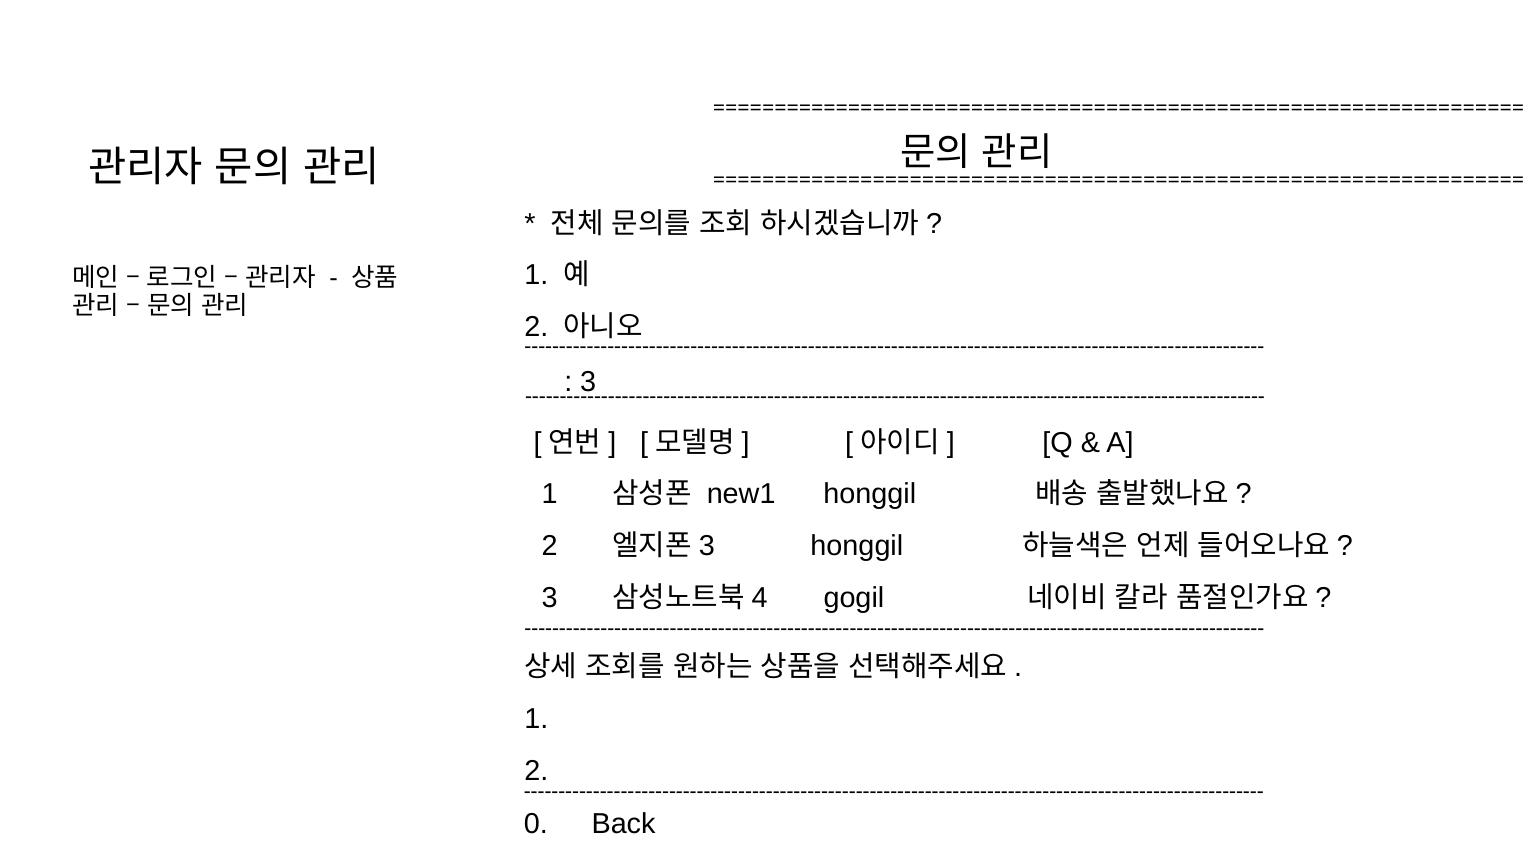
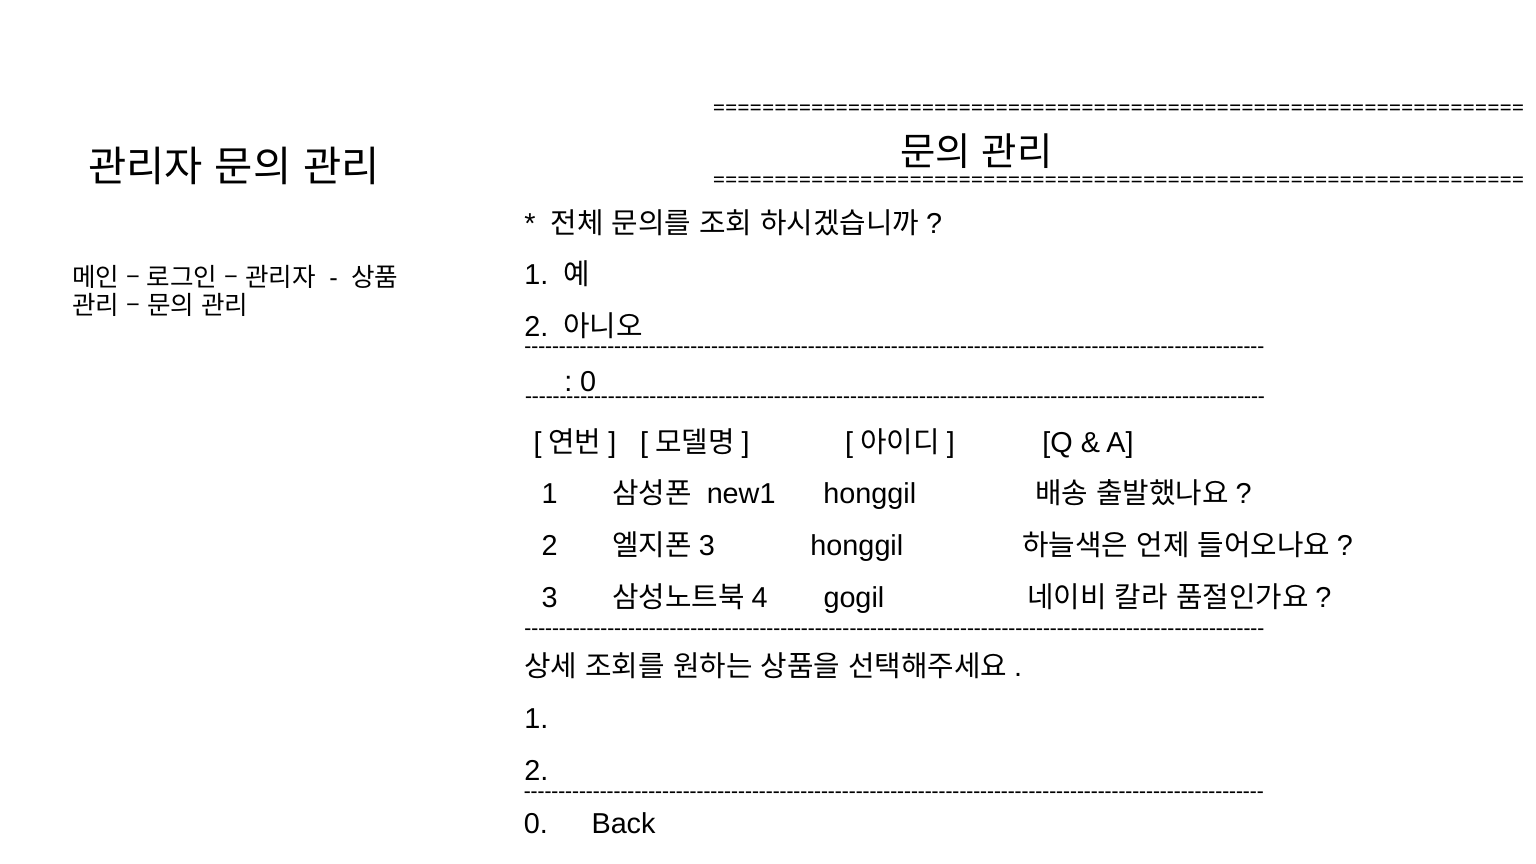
3 at (588, 382): 3 -> 0
